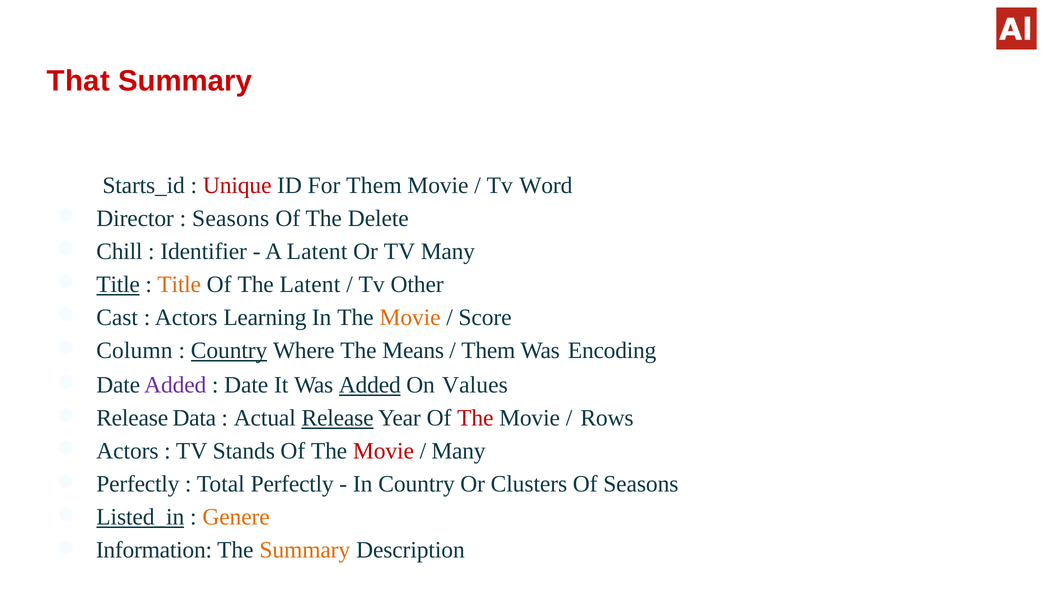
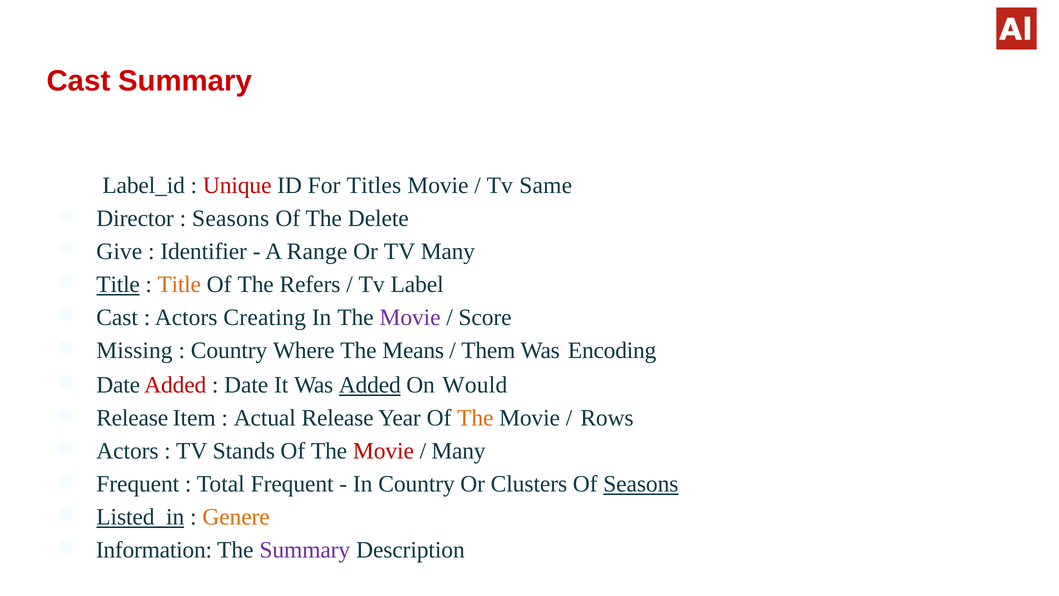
That at (78, 81): That -> Cast
Starts_id: Starts_id -> Label_id
For Them: Them -> Titles
Word: Word -> Same
Chill: Chill -> Give
A Latent: Latent -> Range
The Latent: Latent -> Refers
Other: Other -> Label
Learning: Learning -> Creating
Movie at (410, 317) colour: orange -> purple
Column: Column -> Missing
Country at (229, 350) underline: present -> none
Added at (175, 385) colour: purple -> red
Values: Values -> Would
Data: Data -> Item
Release at (338, 418) underline: present -> none
The at (475, 418) colour: red -> orange
Perfectly at (138, 484): Perfectly -> Frequent
Total Perfectly: Perfectly -> Frequent
Seasons at (641, 484) underline: none -> present
Summary at (305, 550) colour: orange -> purple
